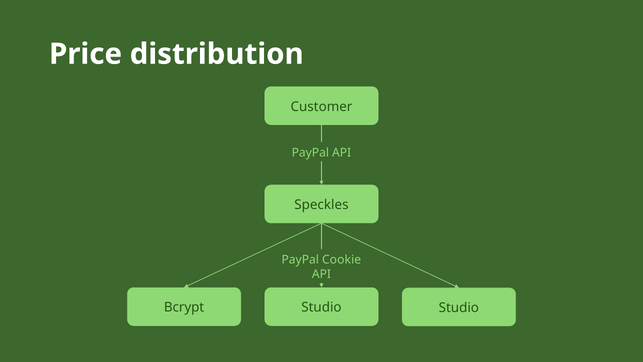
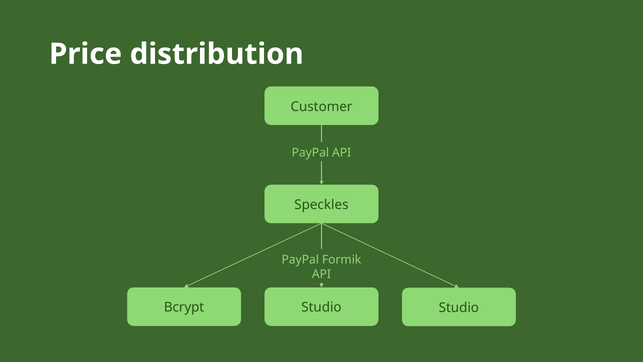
Cookie: Cookie -> Formik
